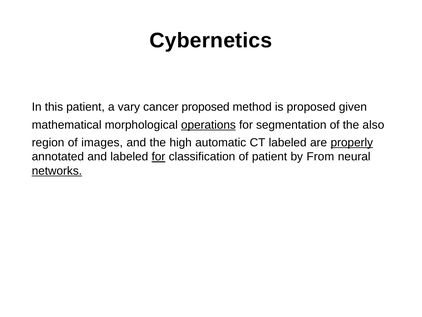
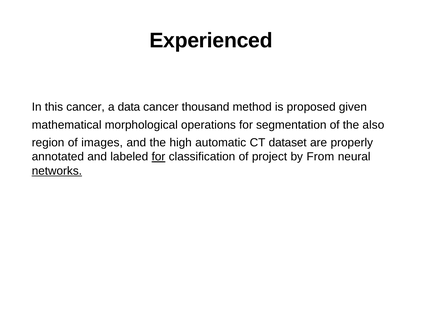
Cybernetics: Cybernetics -> Experienced
this patient: patient -> cancer
vary: vary -> data
cancer proposed: proposed -> thousand
operations underline: present -> none
CT labeled: labeled -> dataset
properly underline: present -> none
of patient: patient -> project
